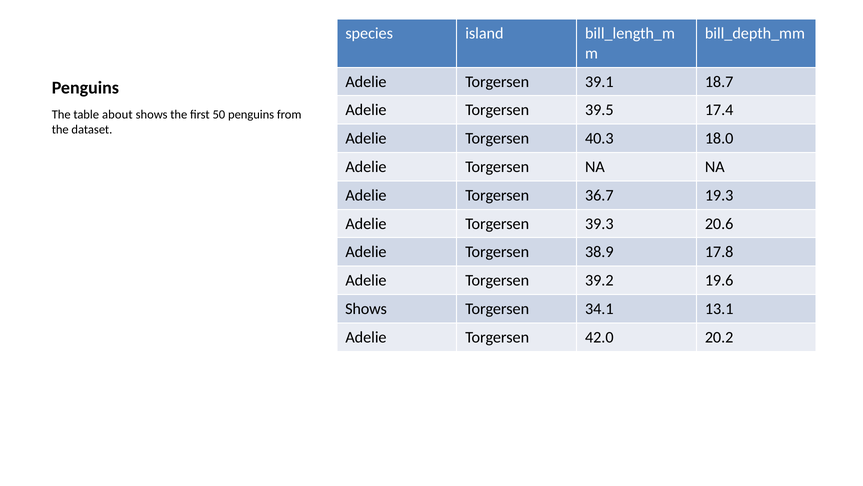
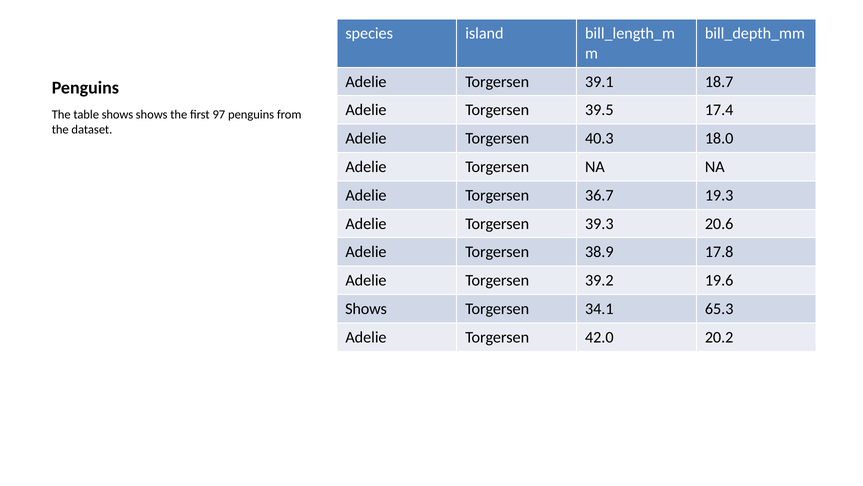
table about: about -> shows
50: 50 -> 97
13.1: 13.1 -> 65.3
